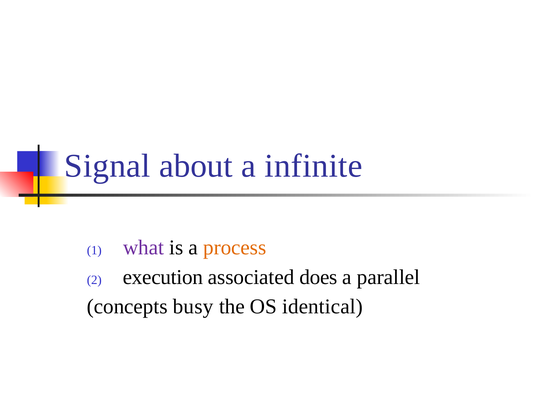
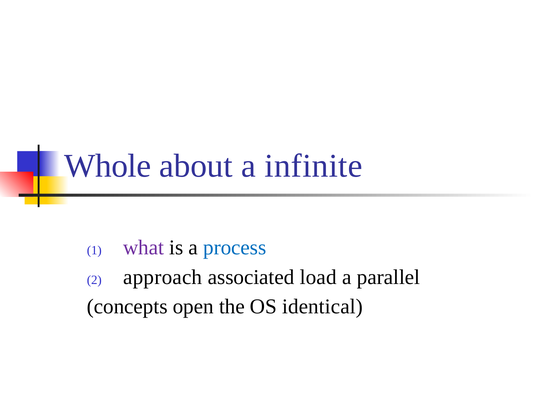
Signal: Signal -> Whole
process colour: orange -> blue
execution: execution -> approach
does: does -> load
busy: busy -> open
